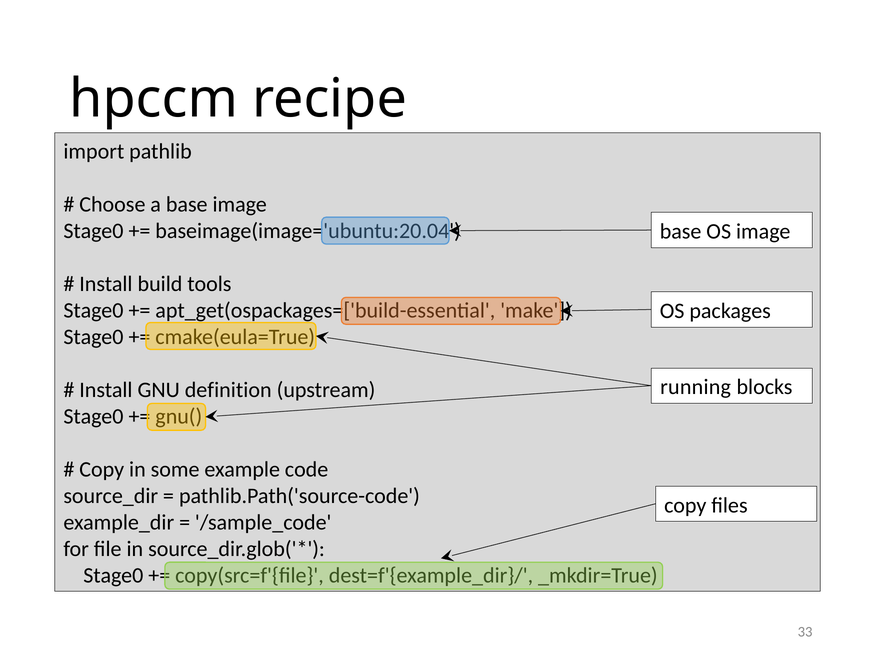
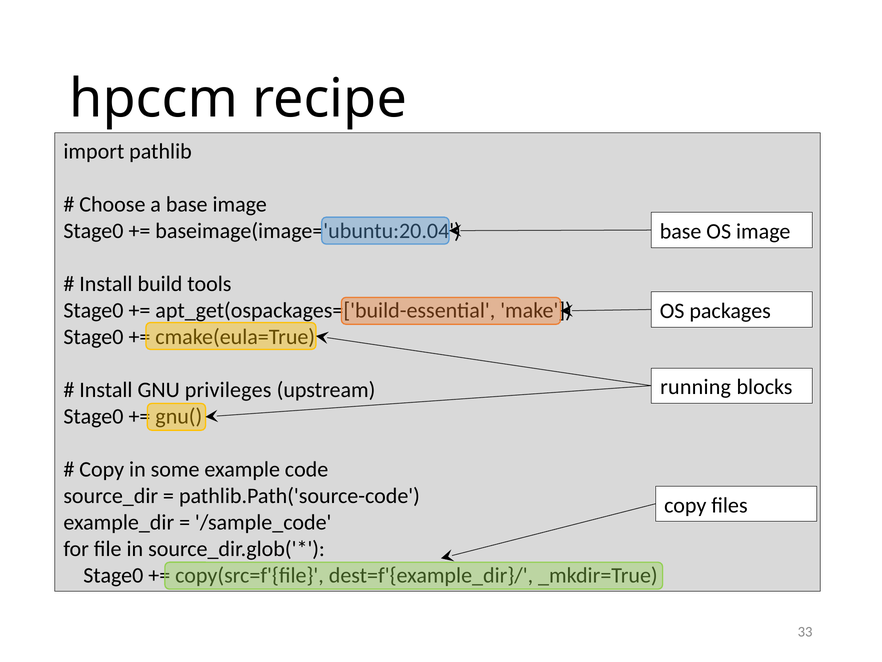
definition: definition -> privileges
